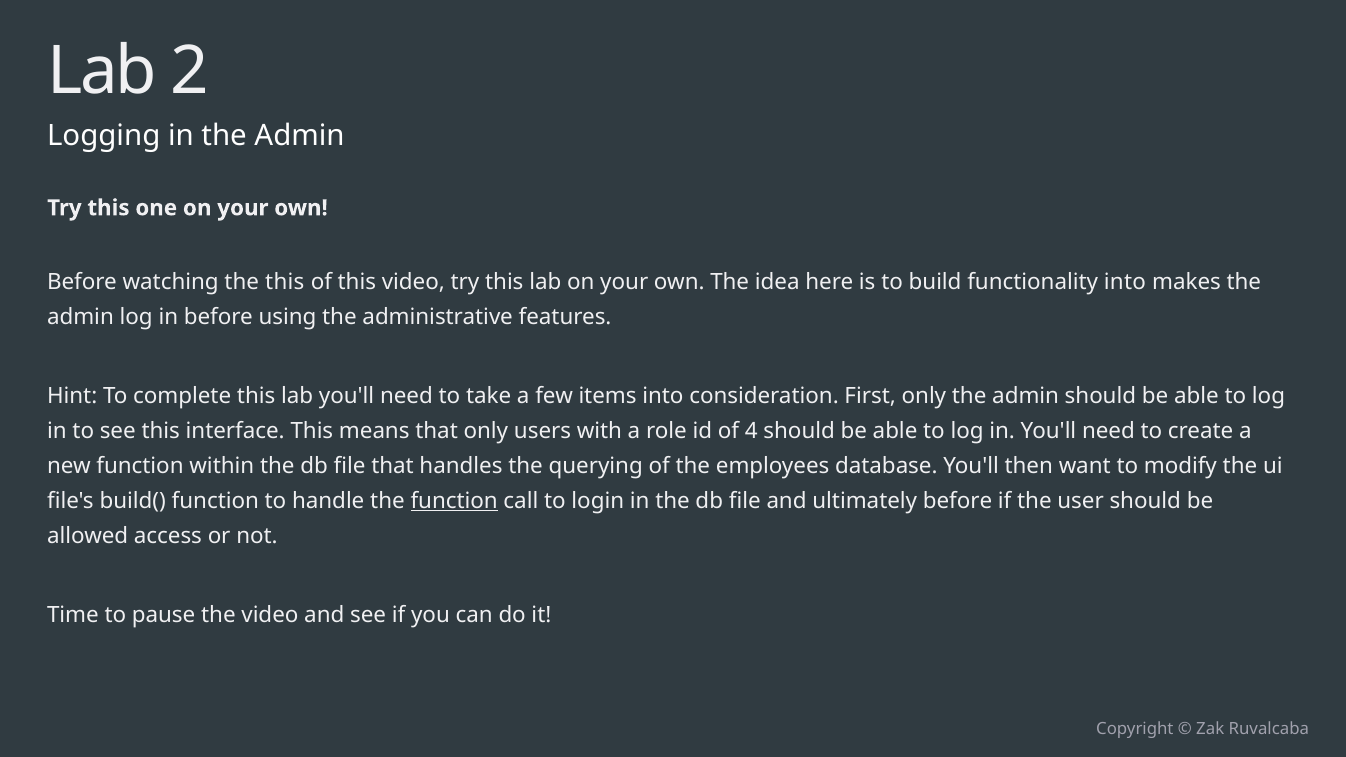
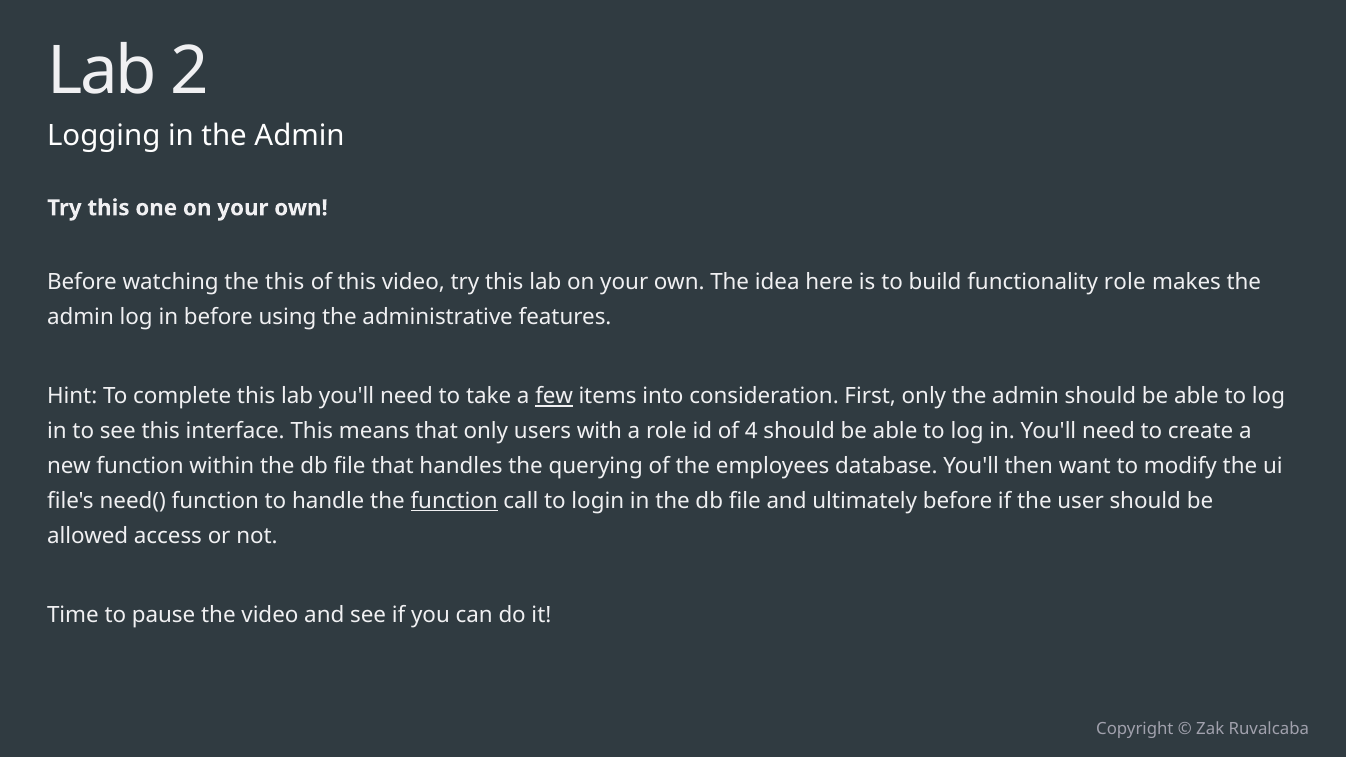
functionality into: into -> role
few underline: none -> present
build(: build( -> need(
